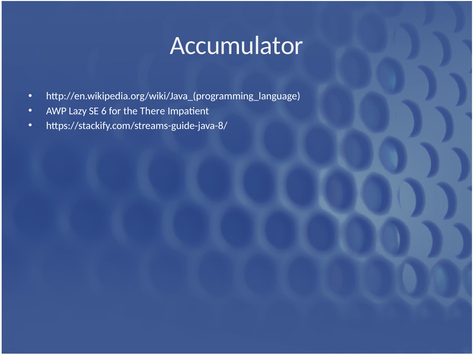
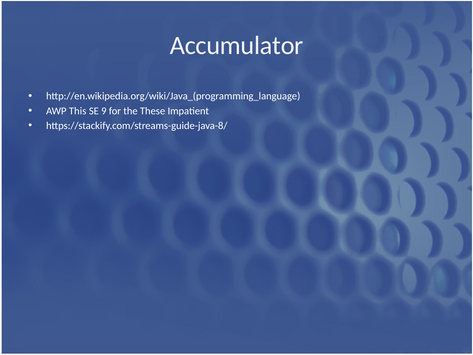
Lazy: Lazy -> This
6: 6 -> 9
There: There -> These
